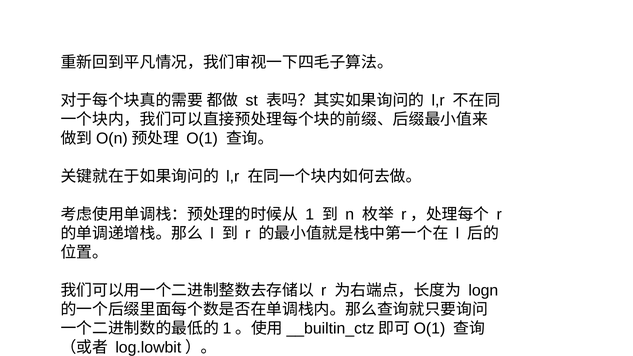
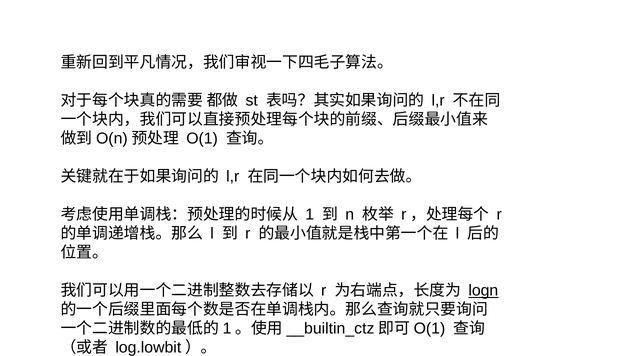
logn underline: none -> present
